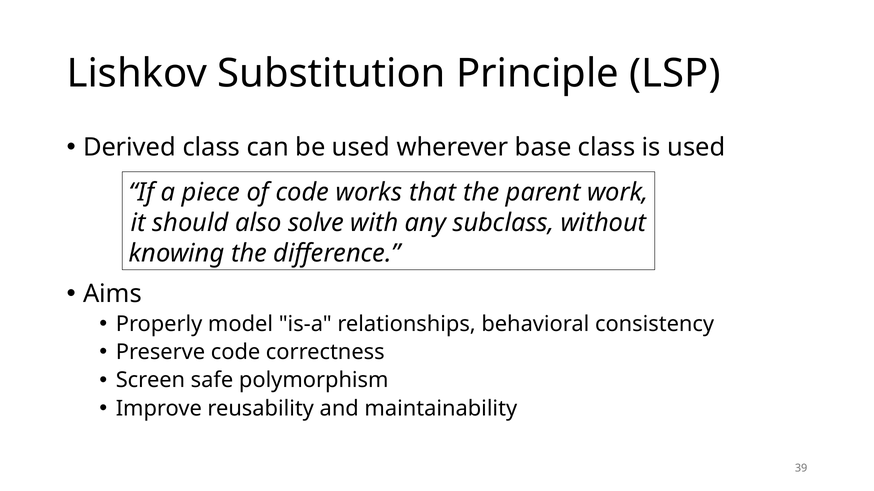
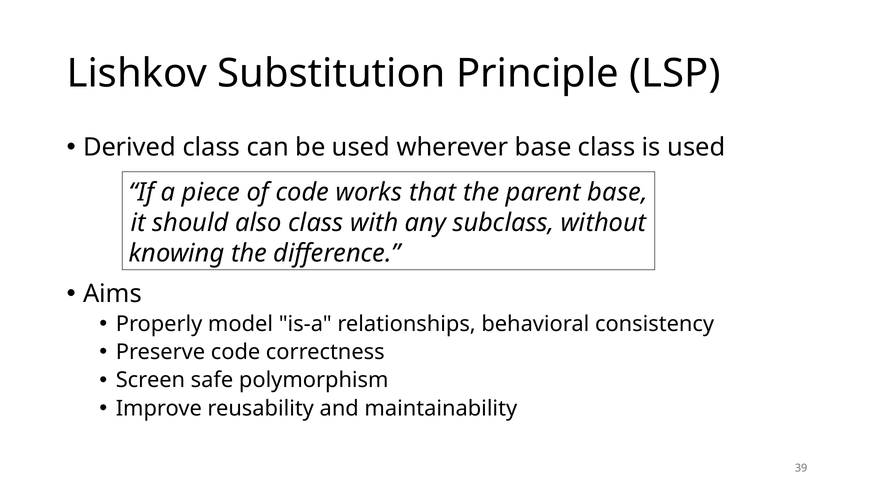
parent work: work -> base
also solve: solve -> class
